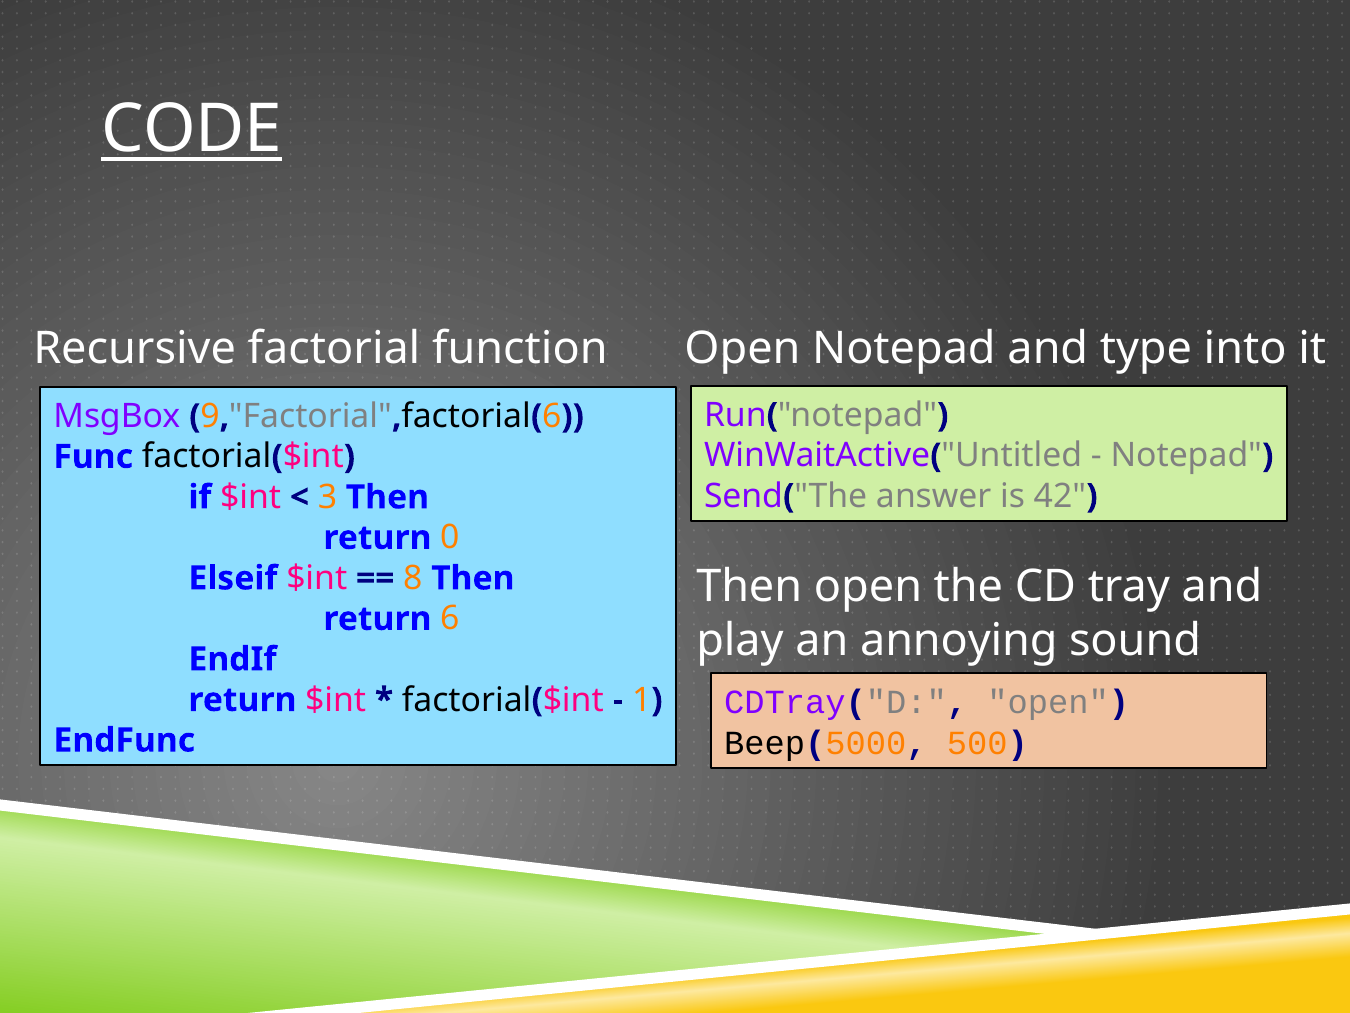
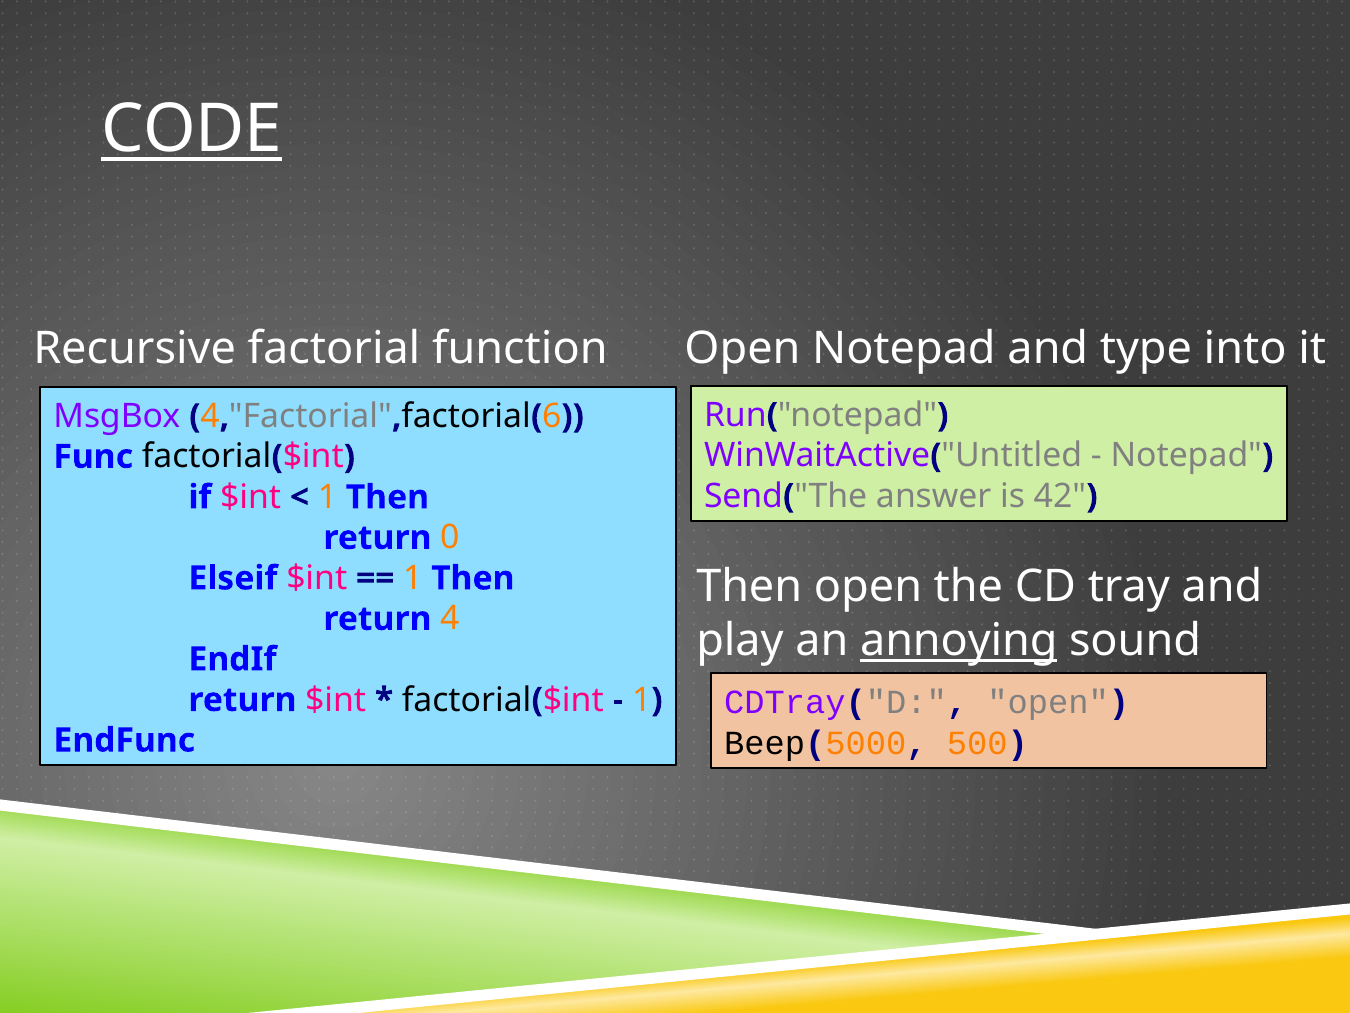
9 at (210, 416): 9 -> 4
3 at (327, 497): 3 -> 1
8 at (413, 578): 8 -> 1
return 6: 6 -> 4
annoying underline: none -> present
